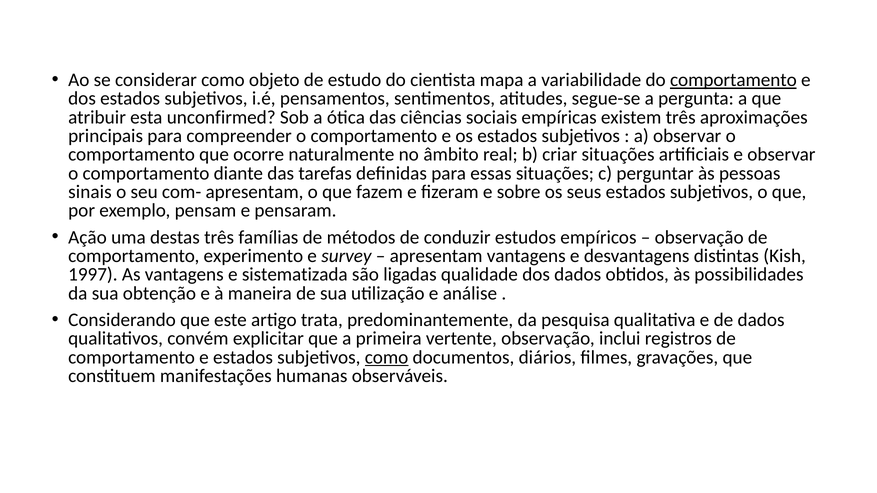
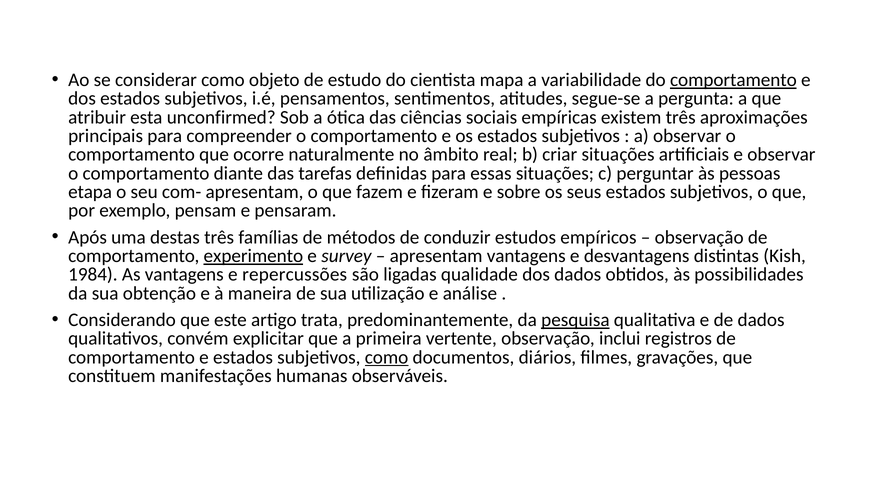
sinais: sinais -> etapa
Ação: Ação -> Após
experimento underline: none -> present
1997: 1997 -> 1984
sistematizada: sistematizada -> repercussões
pesquisa underline: none -> present
